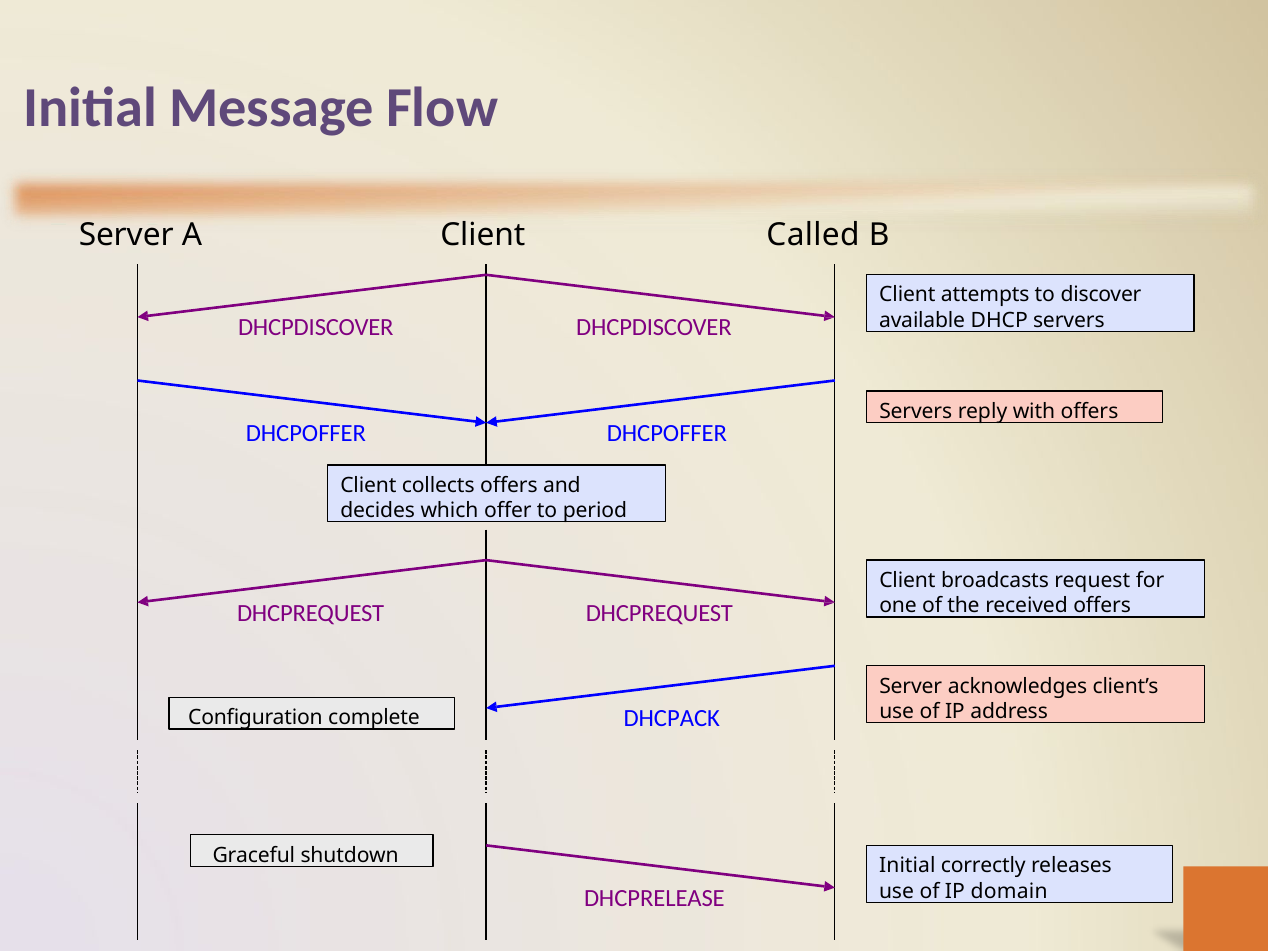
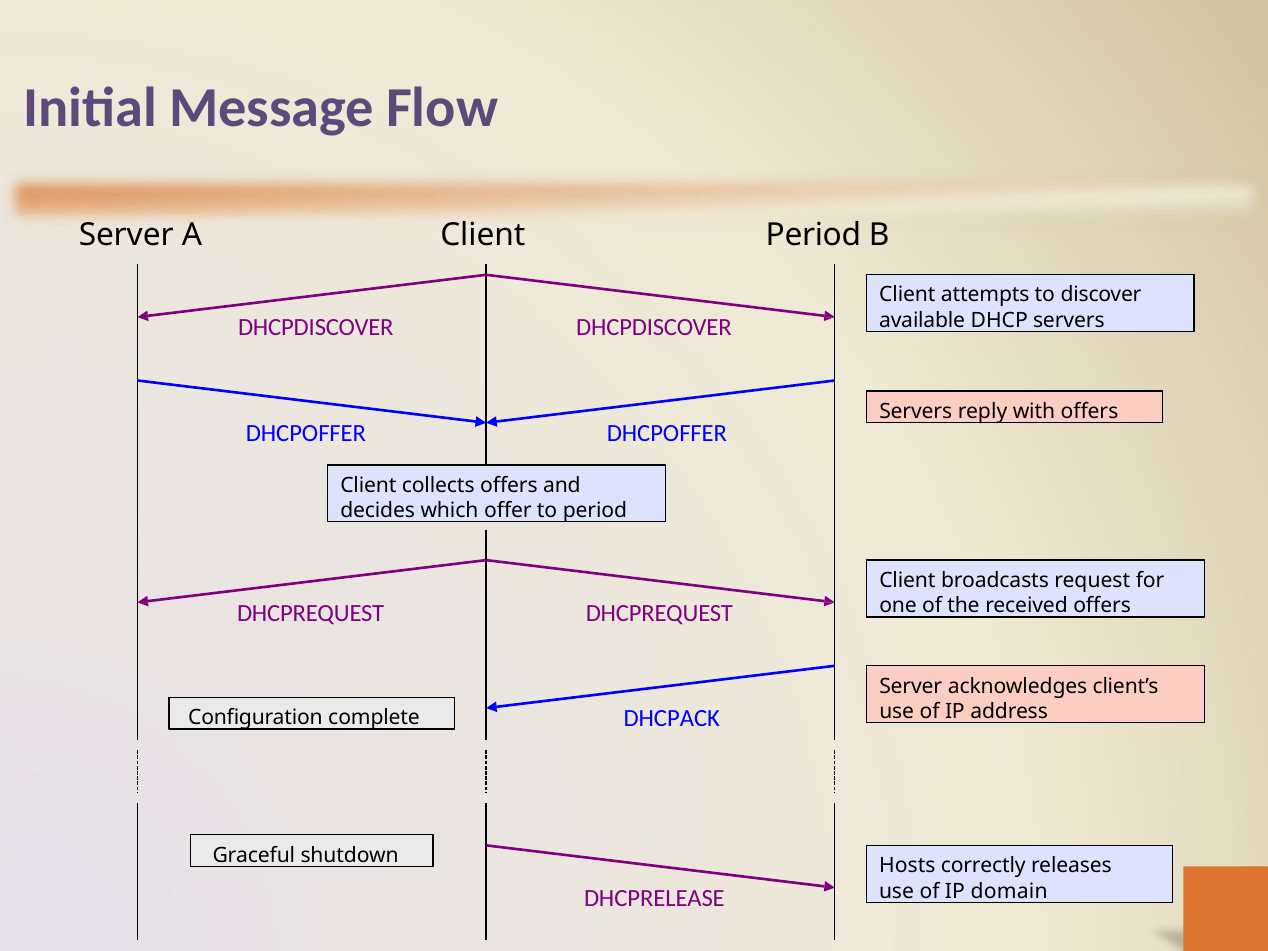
Client Called: Called -> Period
Initial at (907, 866): Initial -> Hosts
